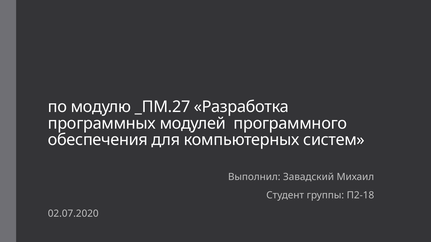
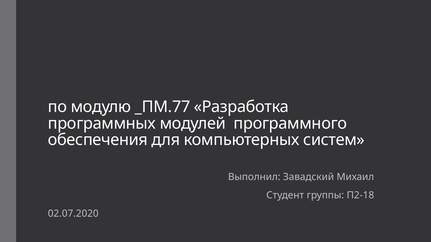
_ПМ.27: _ПМ.27 -> _ПМ.77
